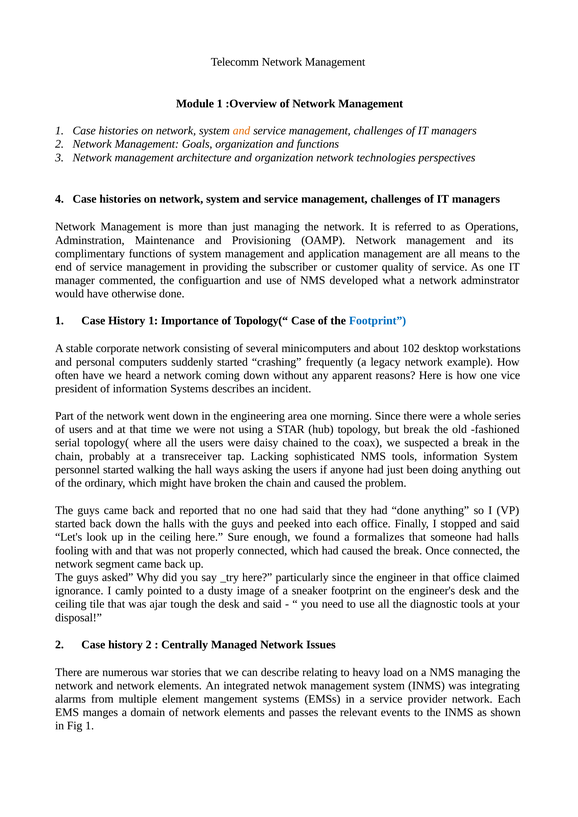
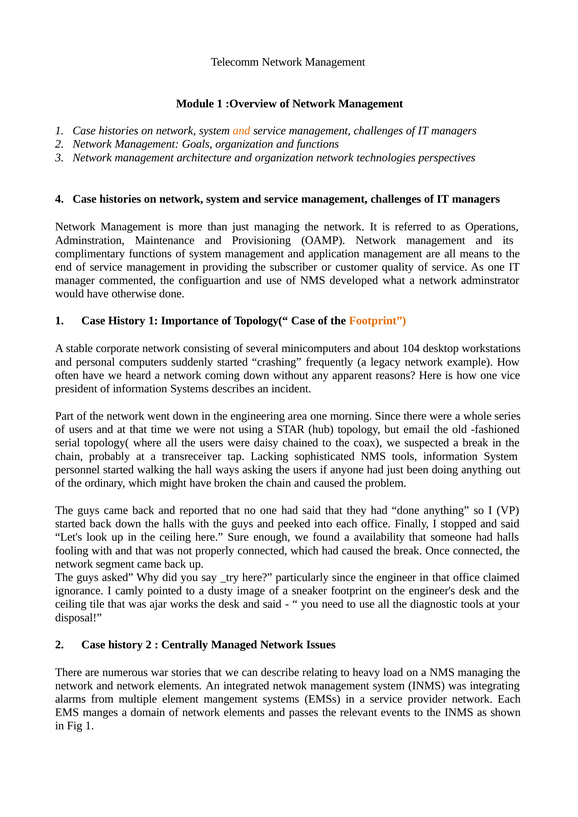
Footprint at (378, 321) colour: blue -> orange
102: 102 -> 104
but break: break -> email
formalizes: formalizes -> availability
tough: tough -> works
